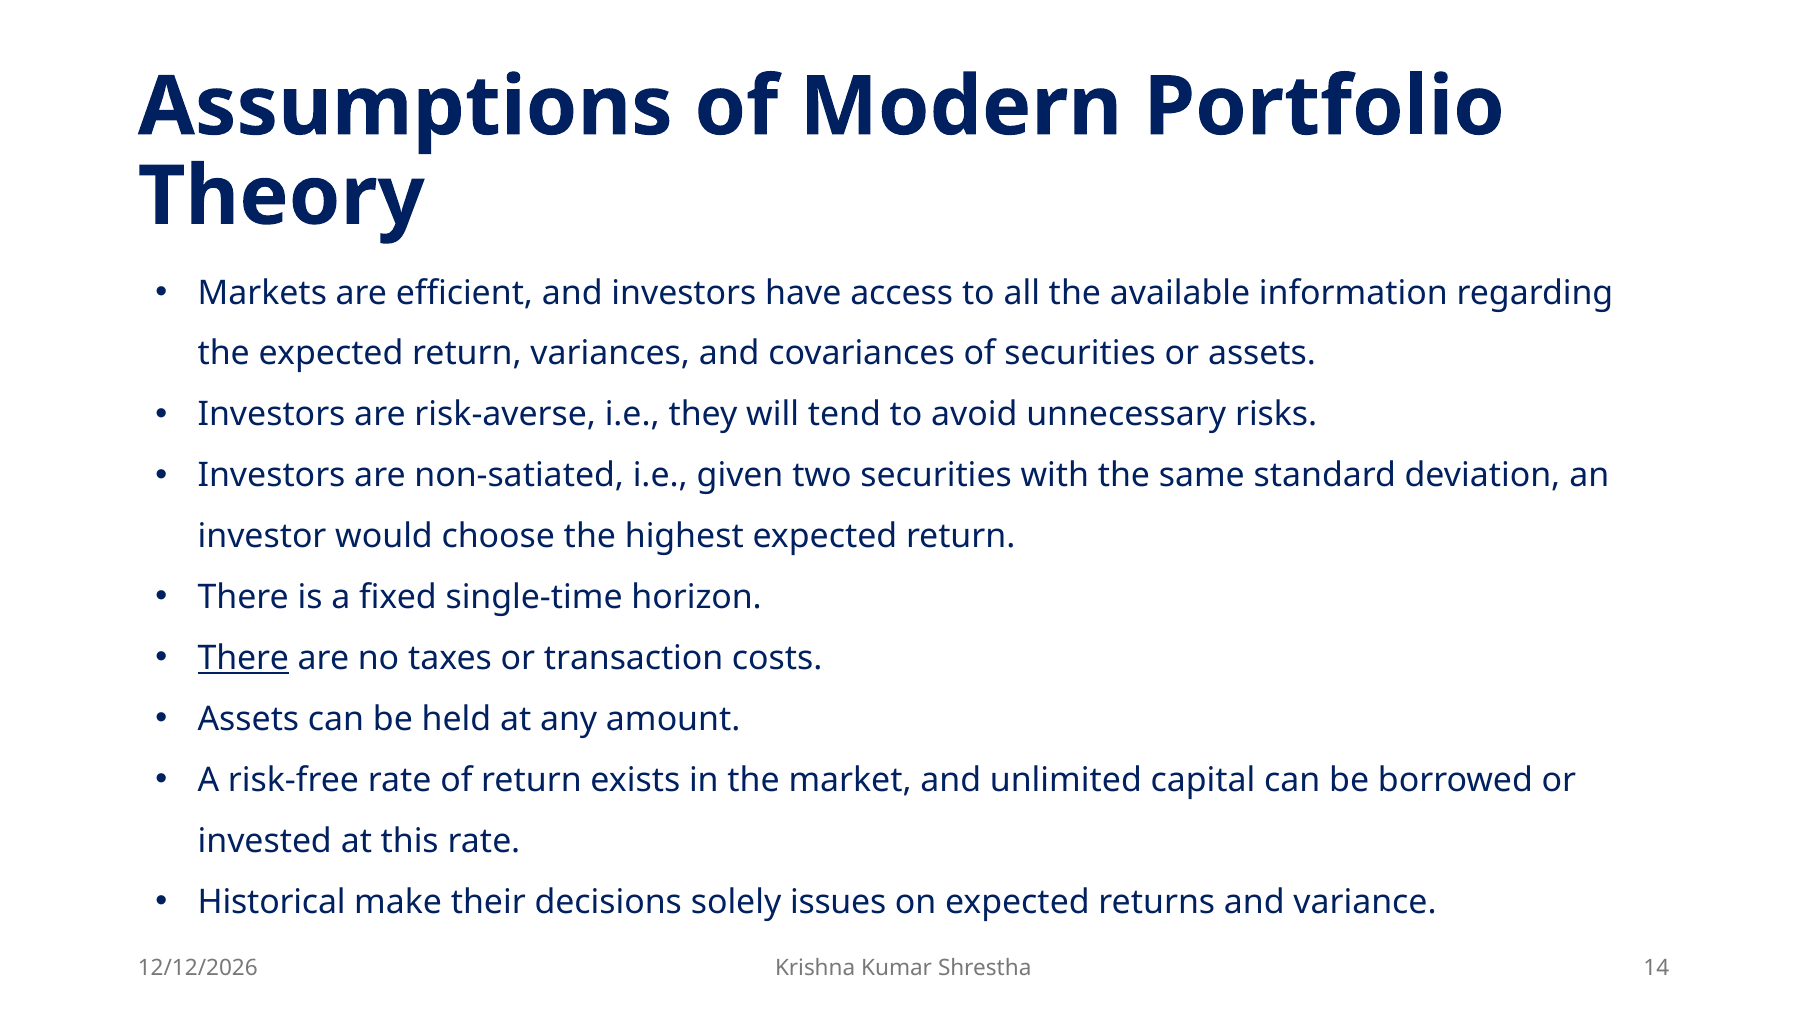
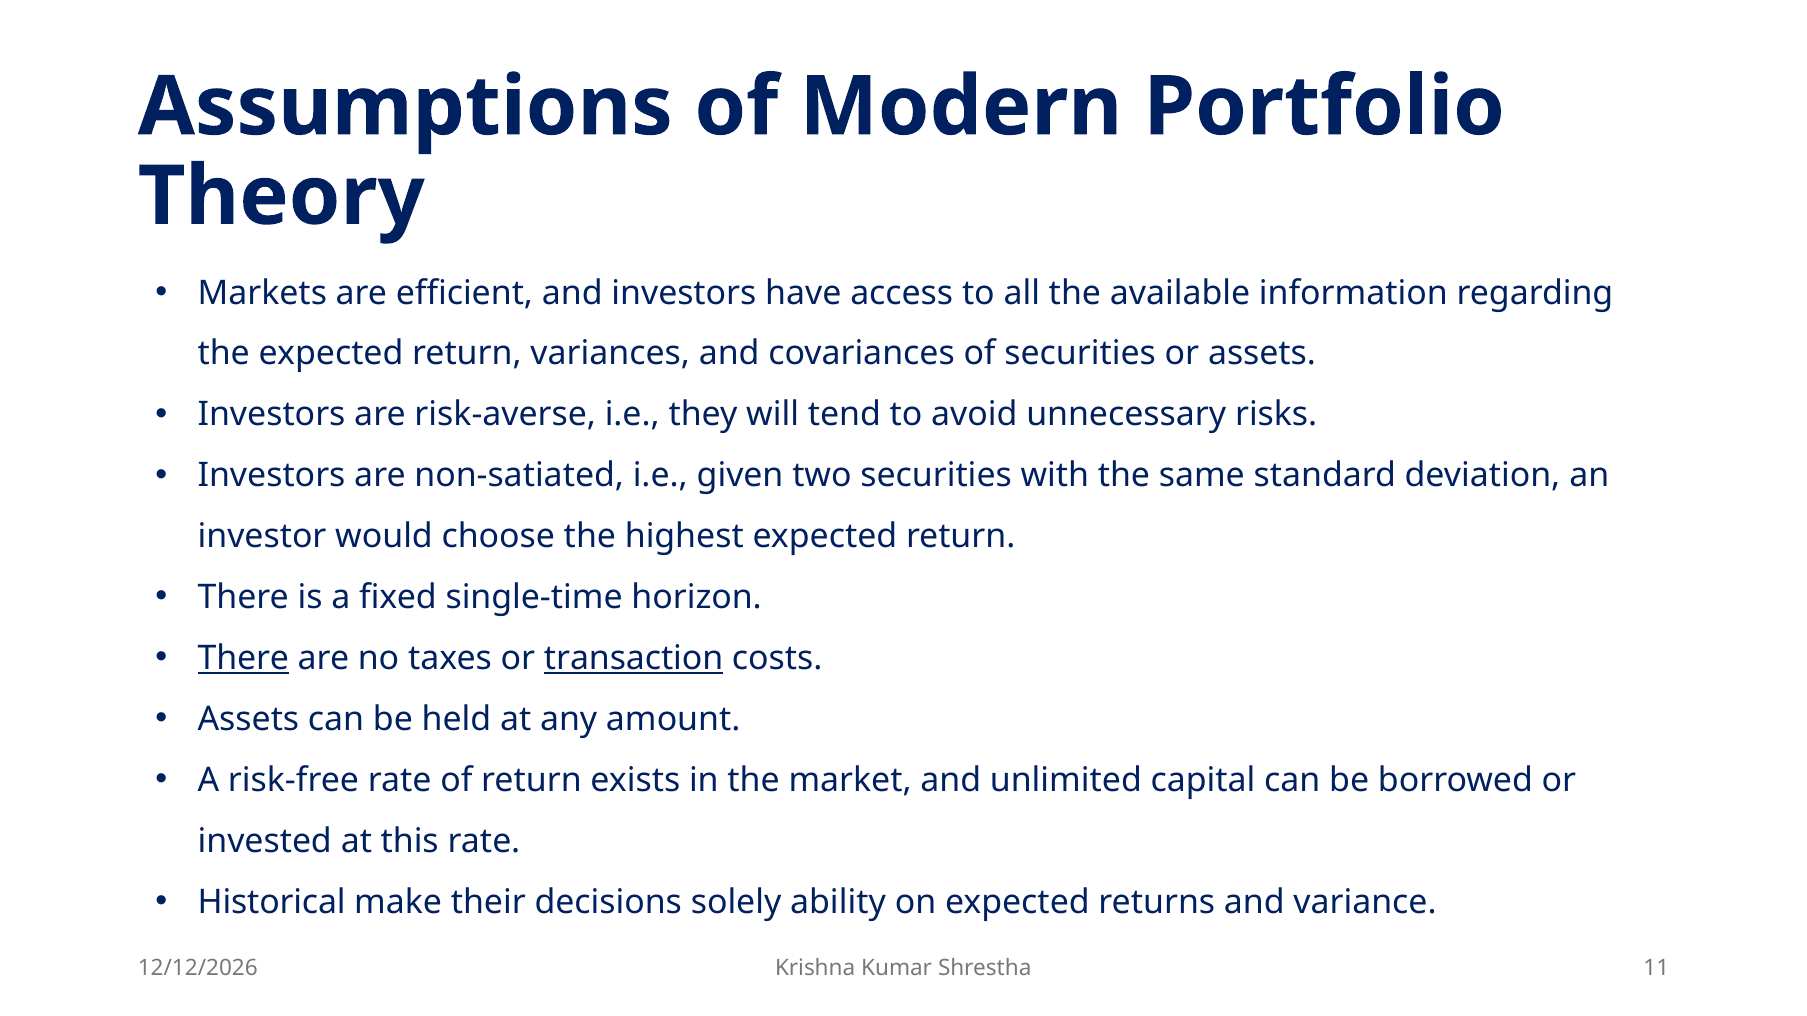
transaction underline: none -> present
issues: issues -> ability
14: 14 -> 11
